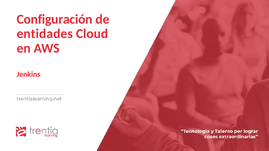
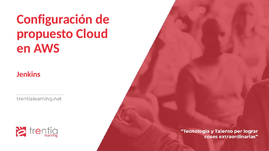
entidades: entidades -> propuesto
